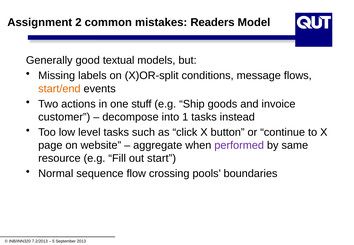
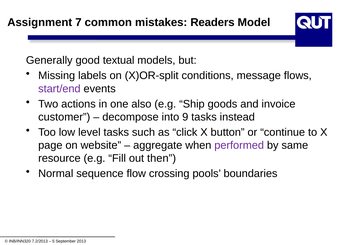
2: 2 -> 7
start/end colour: orange -> purple
stuff: stuff -> also
1: 1 -> 9
start: start -> then
